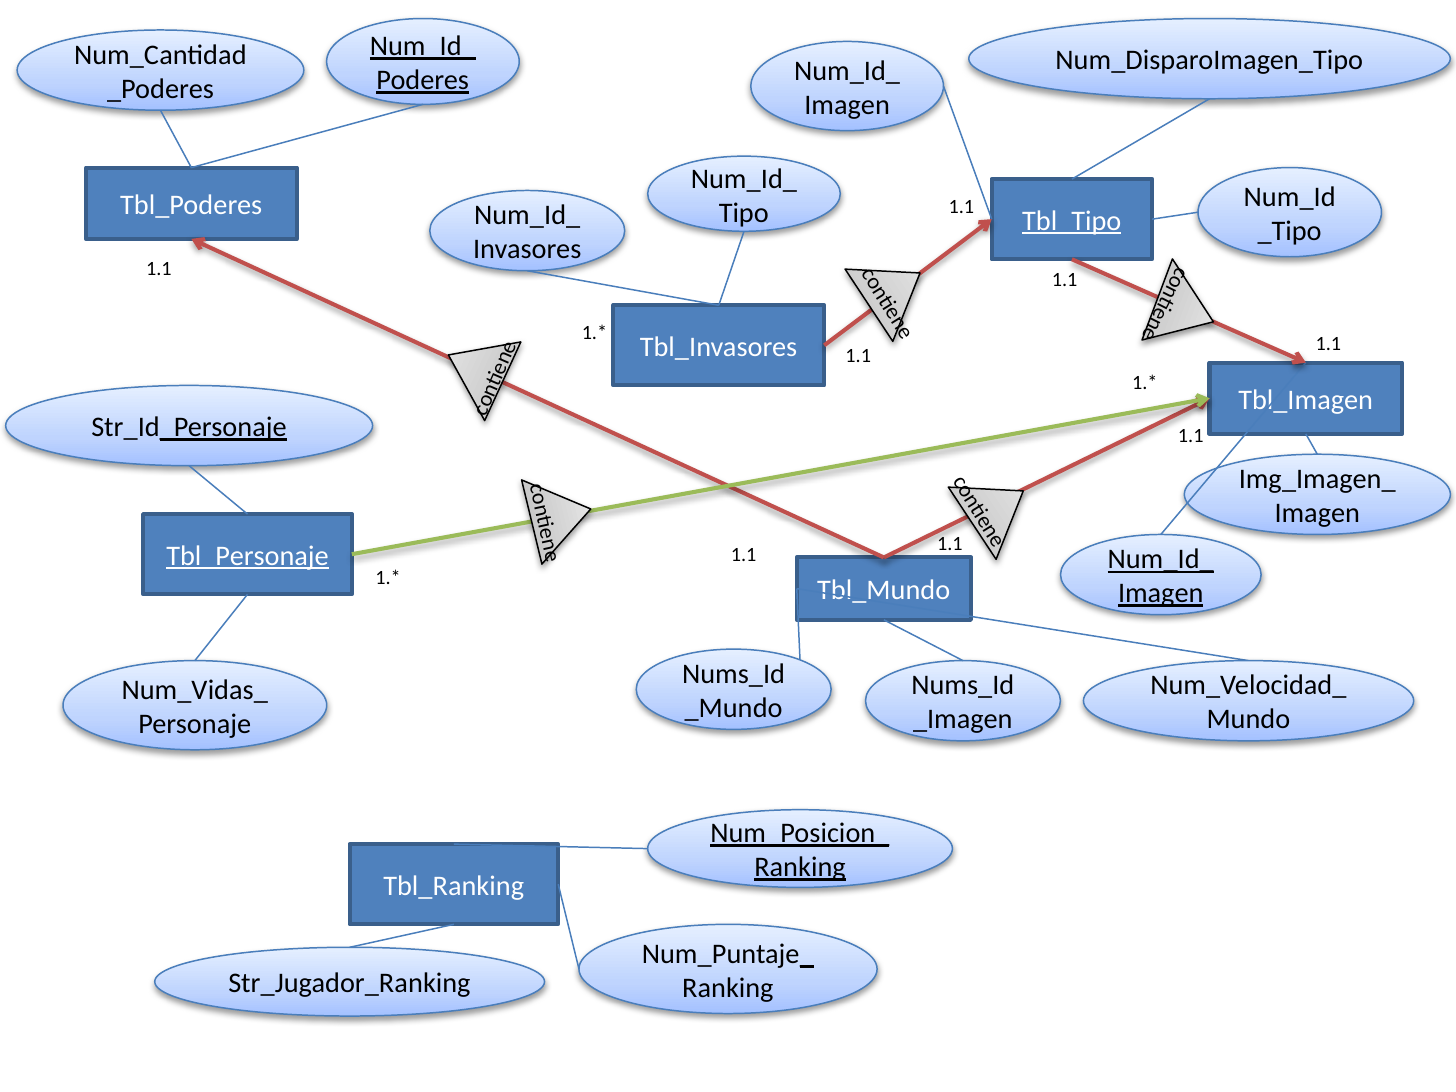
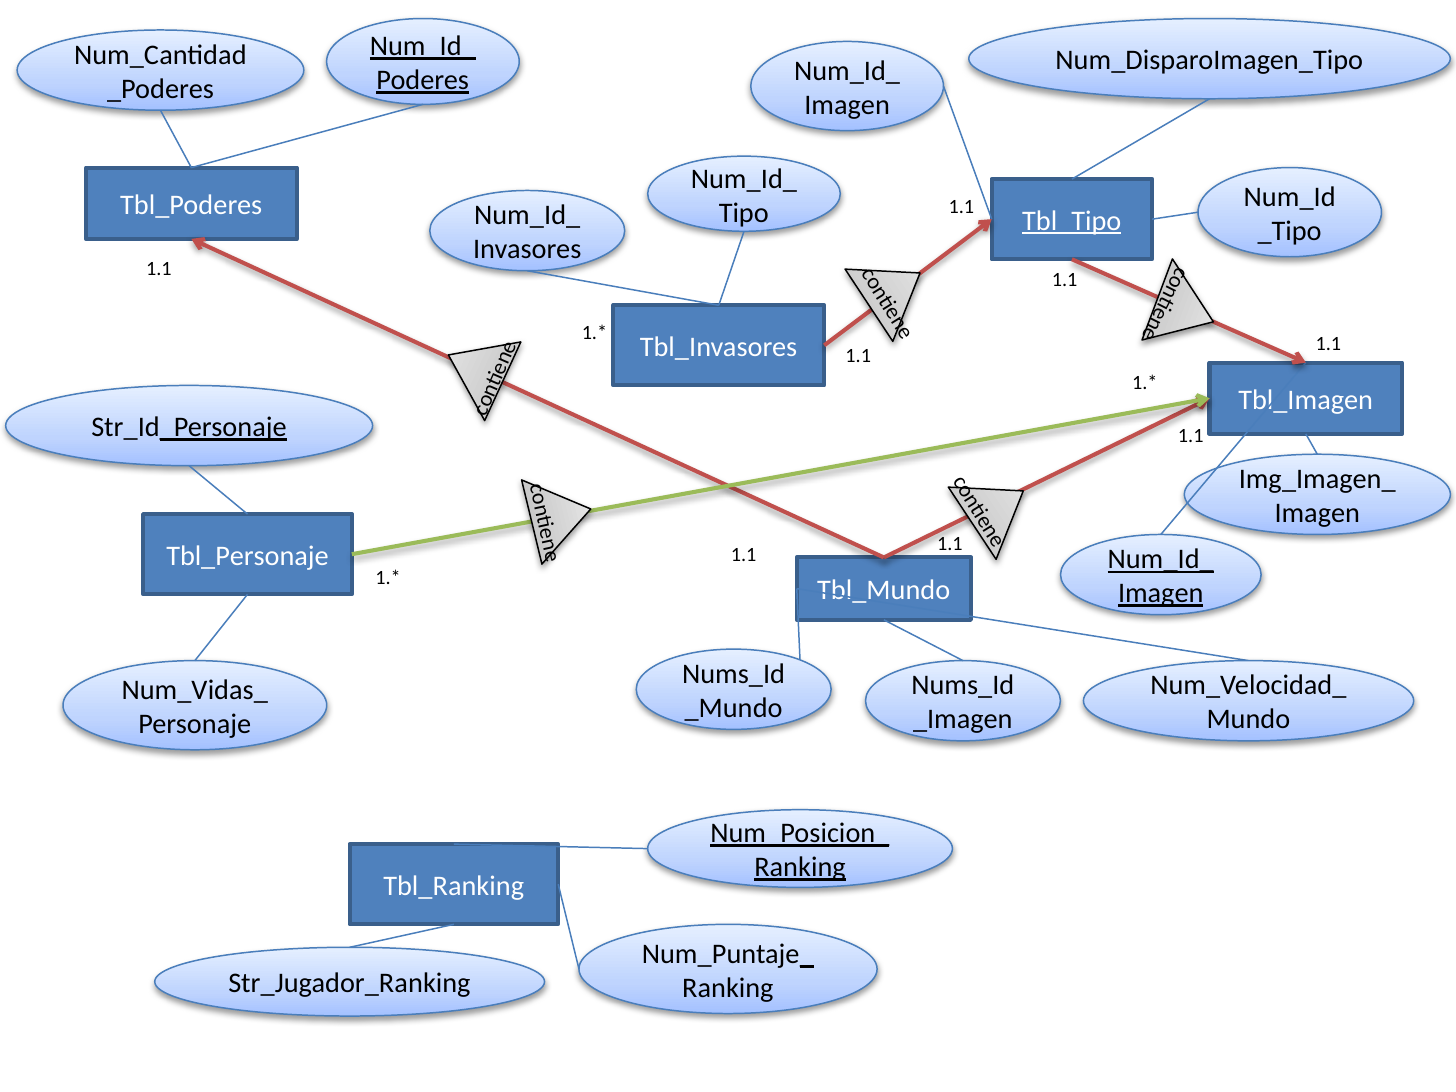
Tbl_Personaje underline: present -> none
